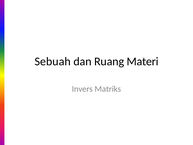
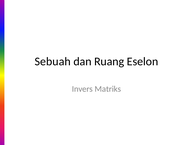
Materi: Materi -> Eselon
